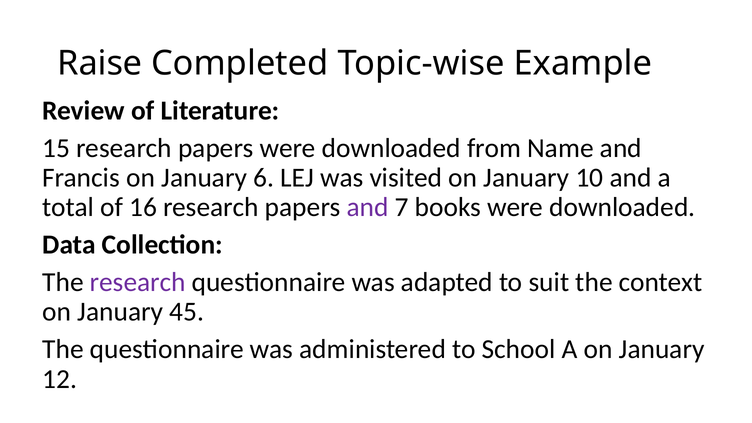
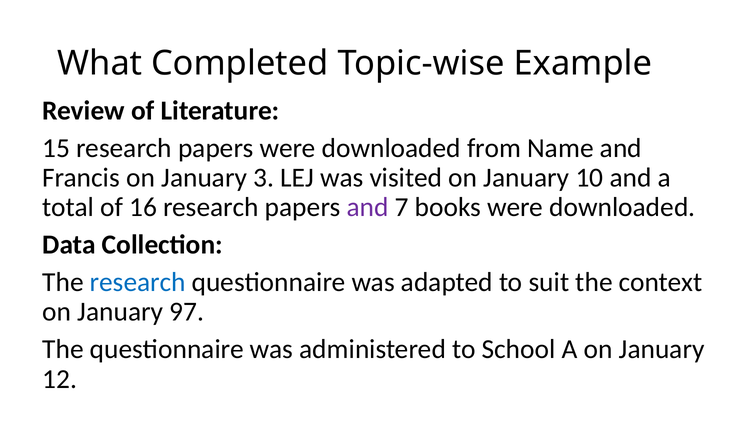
Raise: Raise -> What
6: 6 -> 3
research at (138, 282) colour: purple -> blue
45: 45 -> 97
